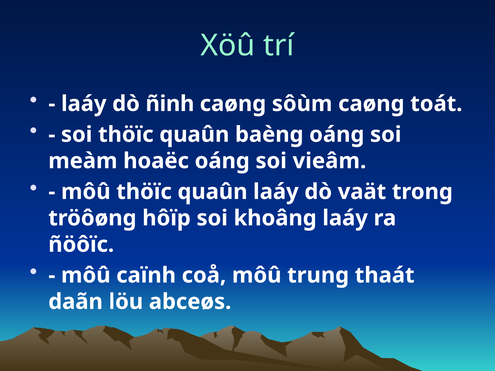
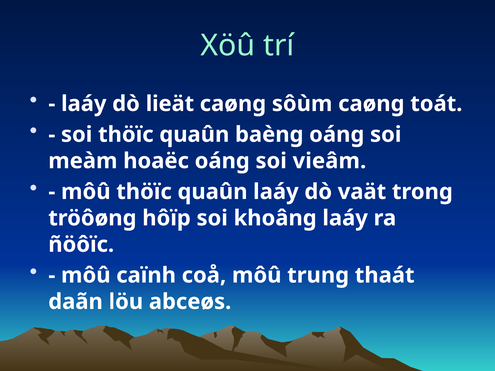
ñinh: ñinh -> lieät
